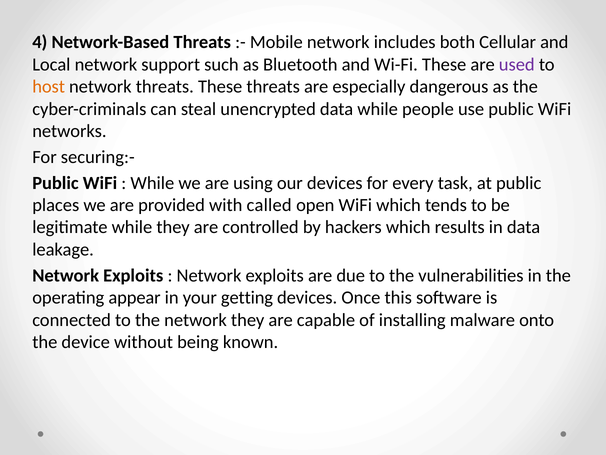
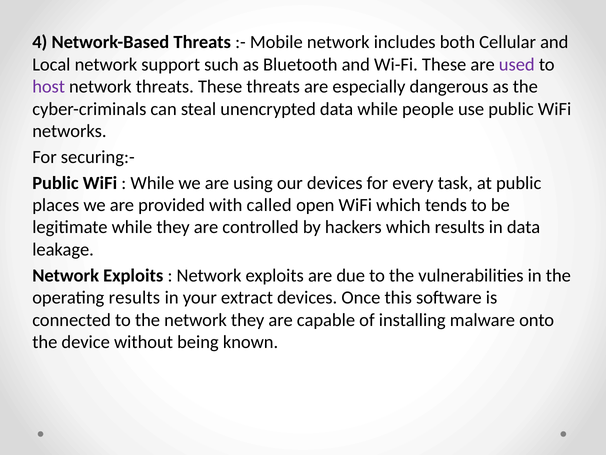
host colour: orange -> purple
operating appear: appear -> results
getting: getting -> extract
